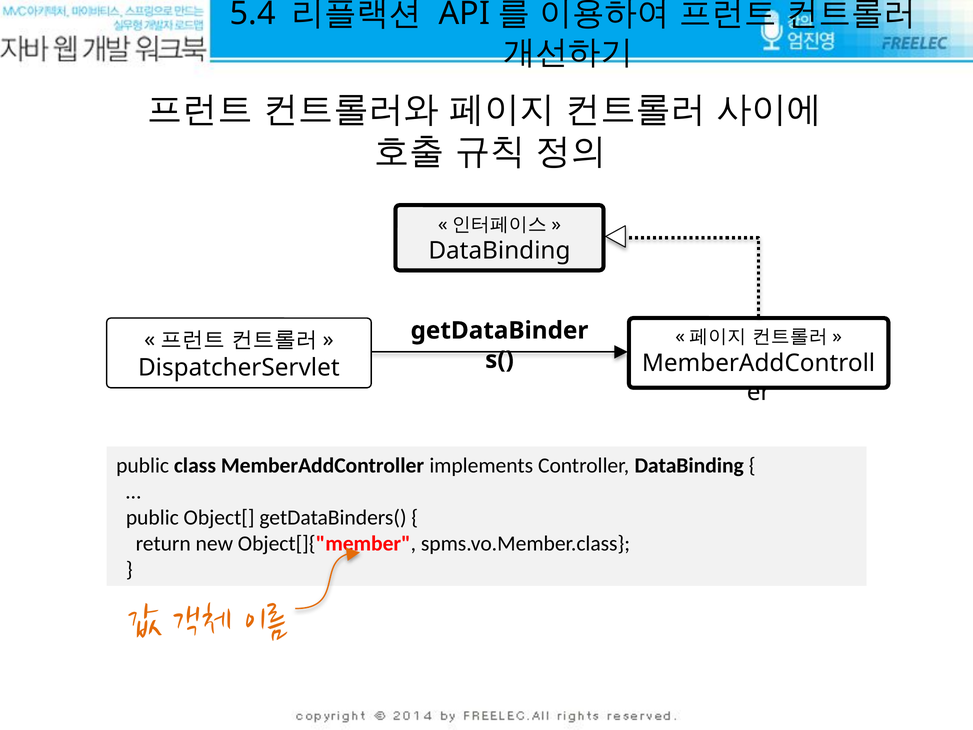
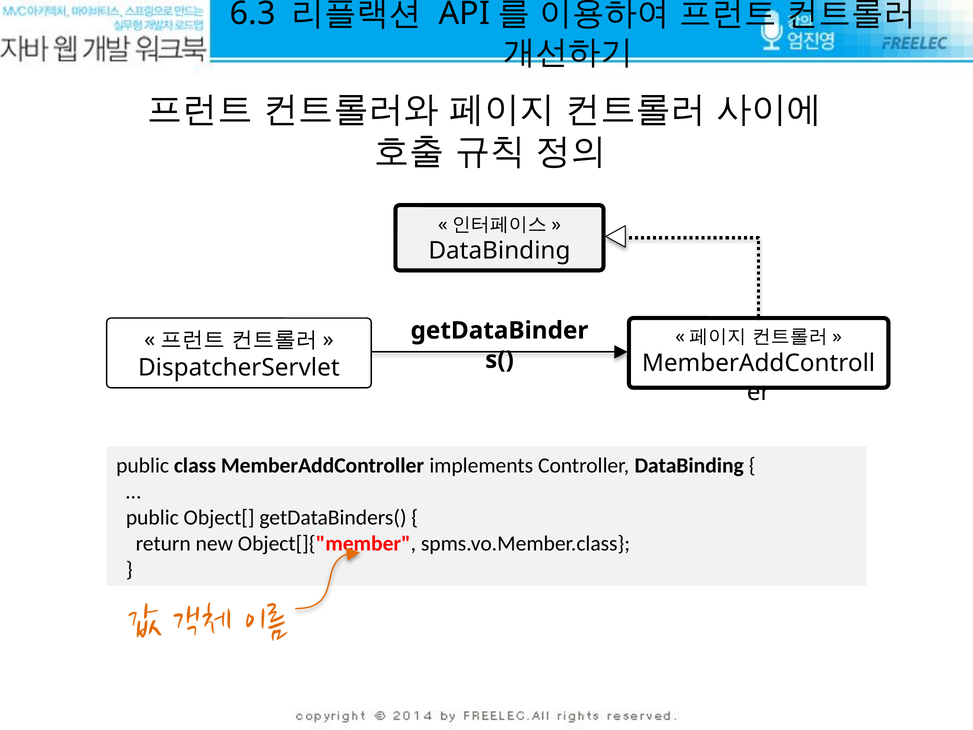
5.4: 5.4 -> 6.3
